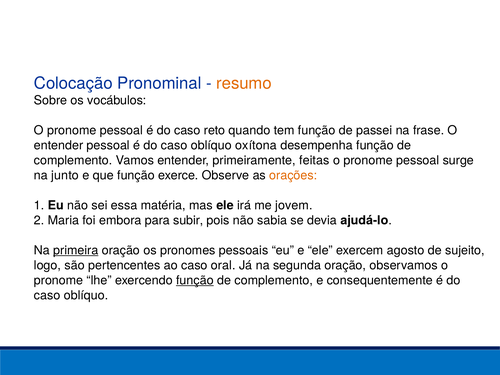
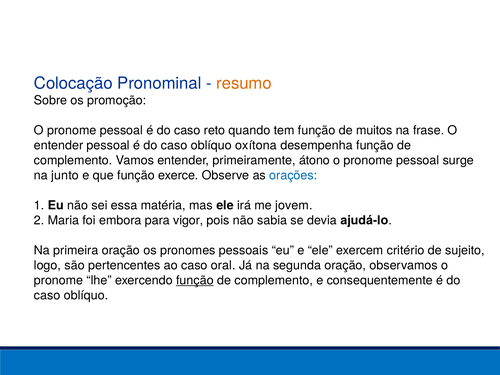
vocábulos: vocábulos -> promoção
passei: passei -> muitos
feitas: feitas -> átono
orações colour: orange -> blue
subir: subir -> vigor
primeira underline: present -> none
agosto: agosto -> critério
